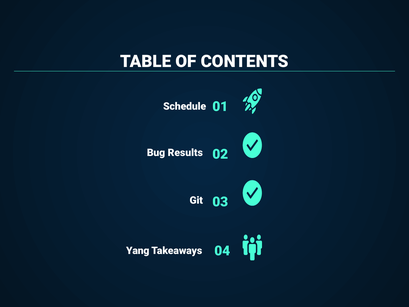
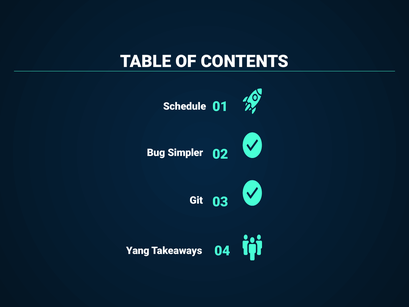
Results: Results -> Simpler
